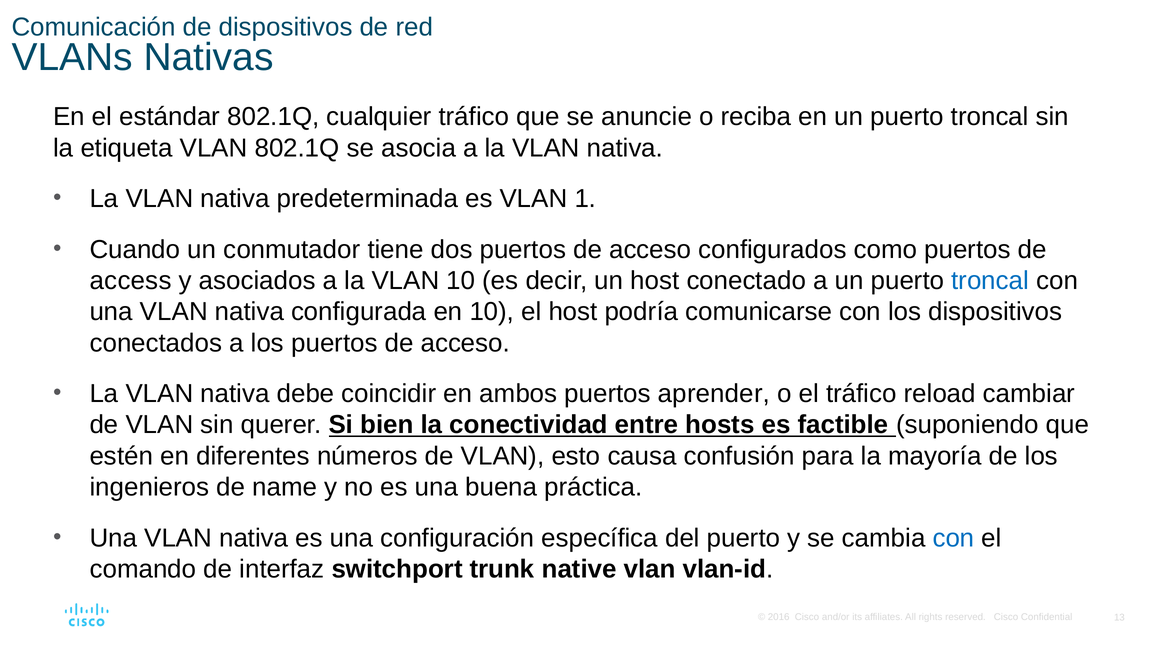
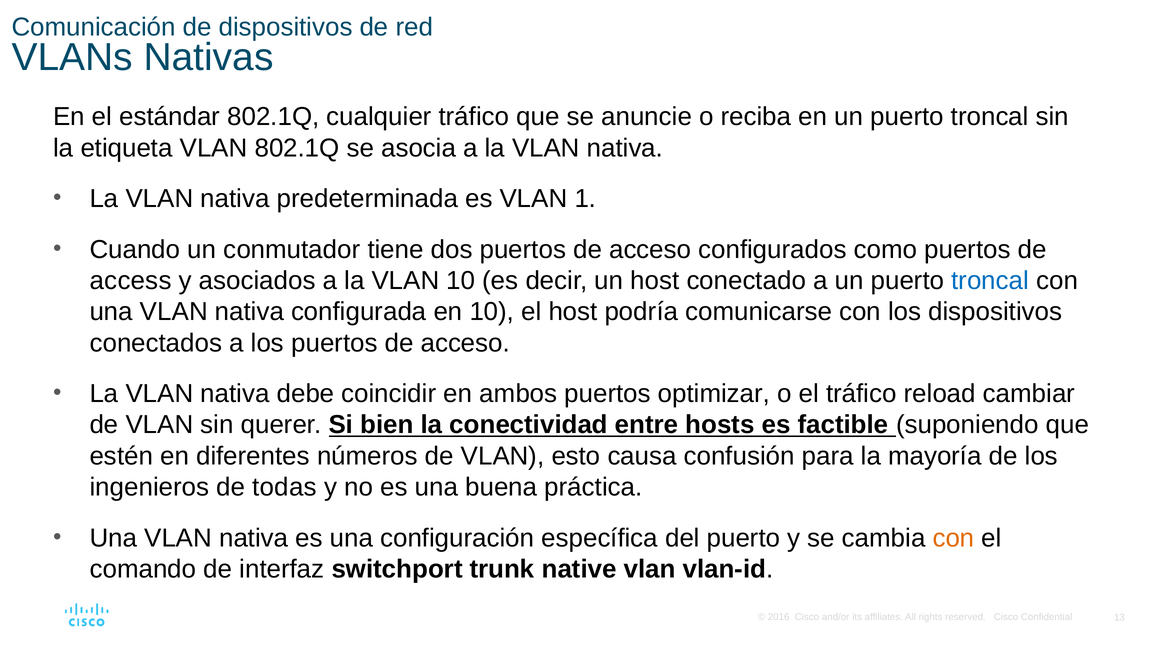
aprender: aprender -> optimizar
name: name -> todas
con at (953, 538) colour: blue -> orange
